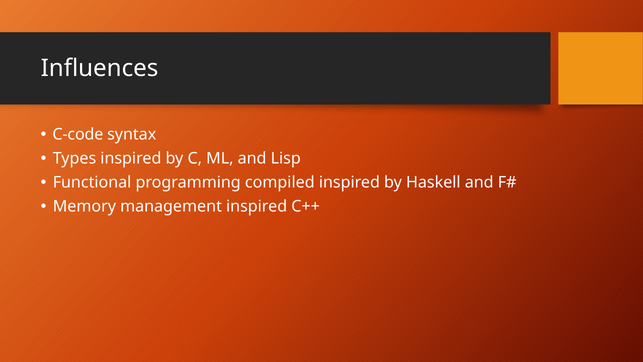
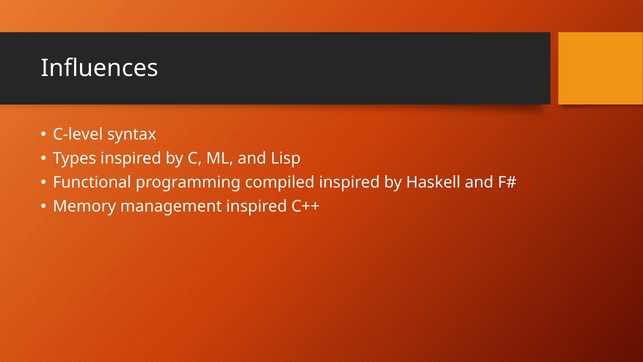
C-code: C-code -> C-level
